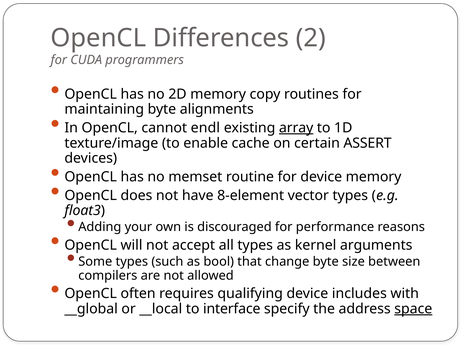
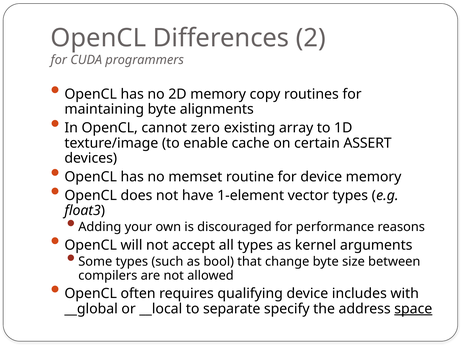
endl: endl -> zero
array underline: present -> none
8-element: 8-element -> 1-element
interface: interface -> separate
